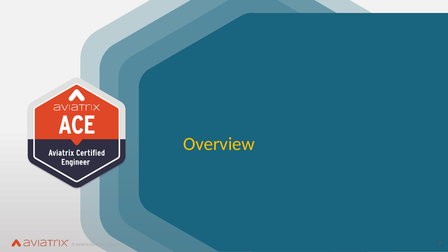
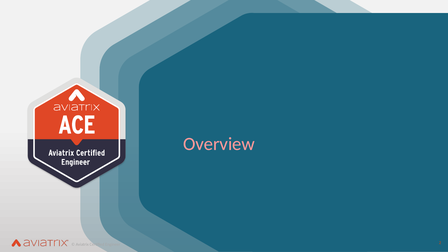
Overview colour: yellow -> pink
